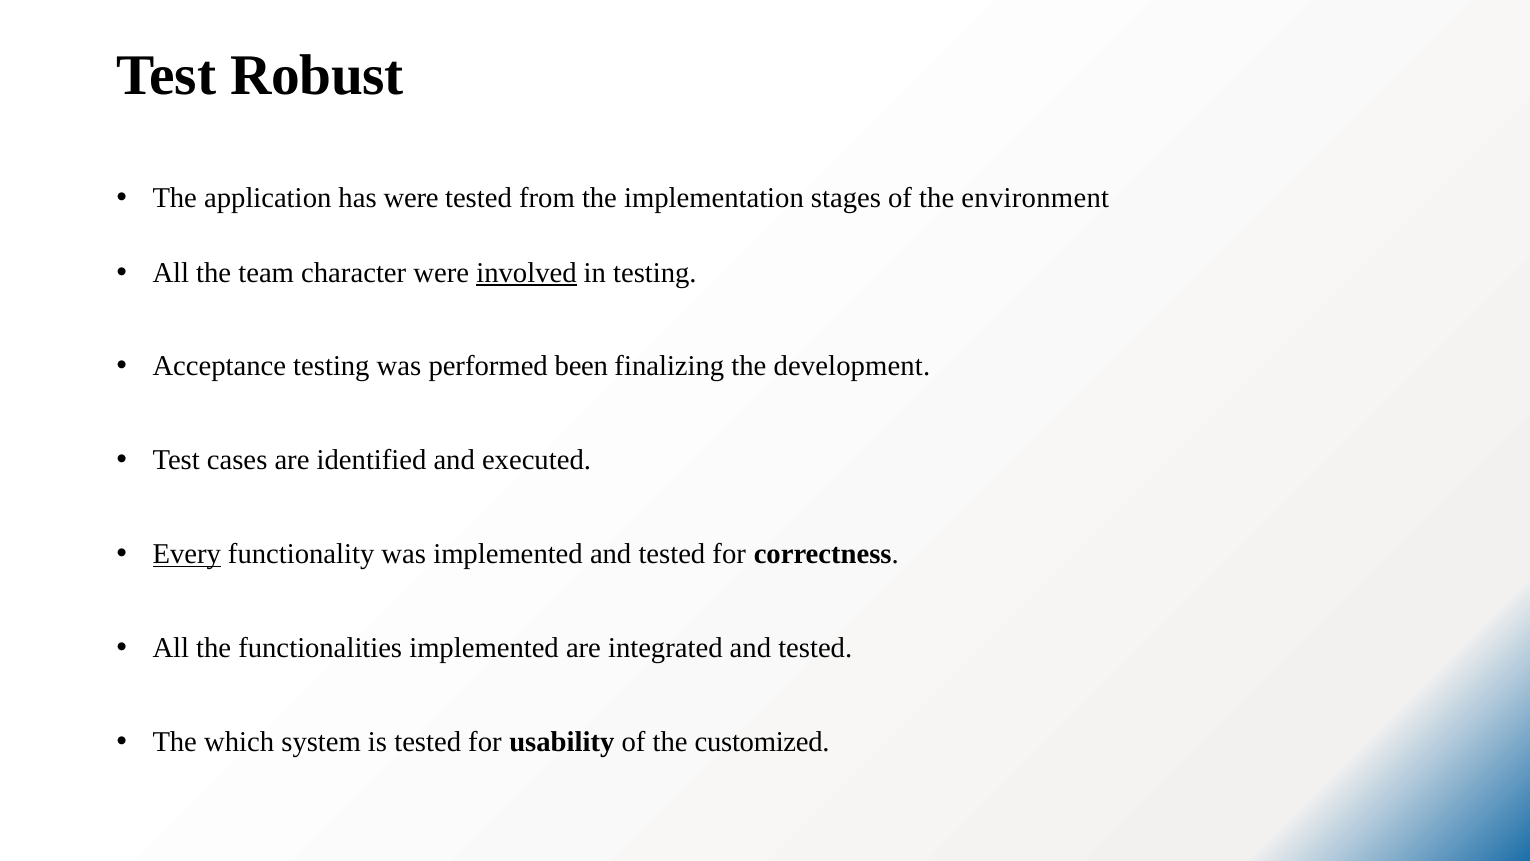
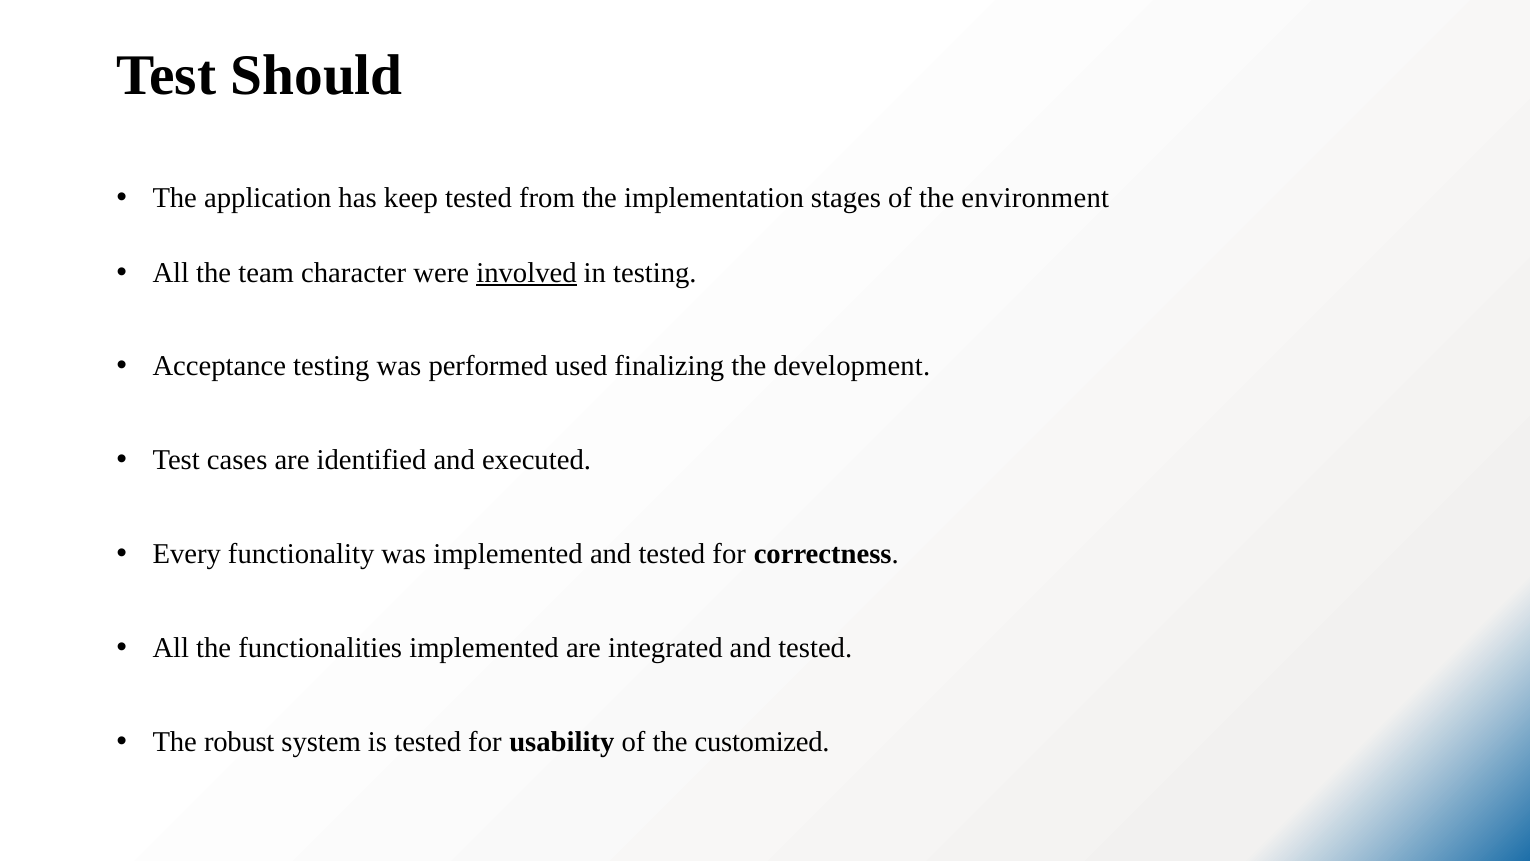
Robust: Robust -> Should
has were: were -> keep
been: been -> used
Every underline: present -> none
which: which -> robust
